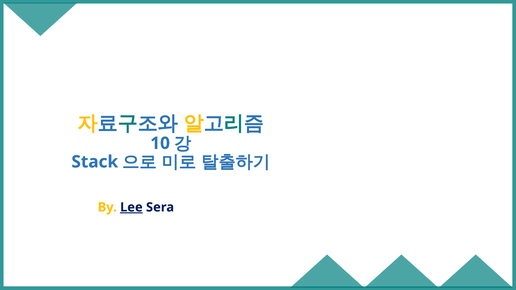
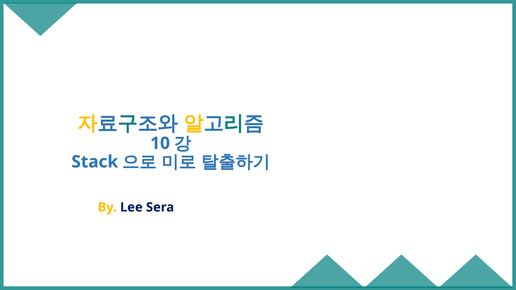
Lee underline: present -> none
